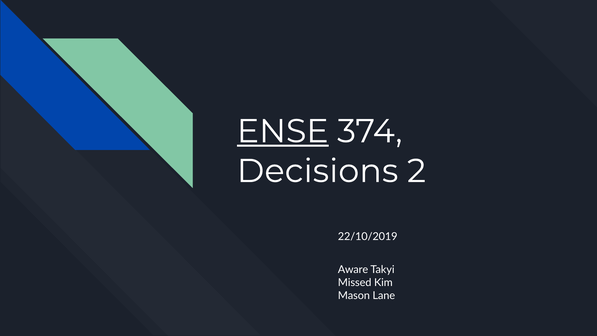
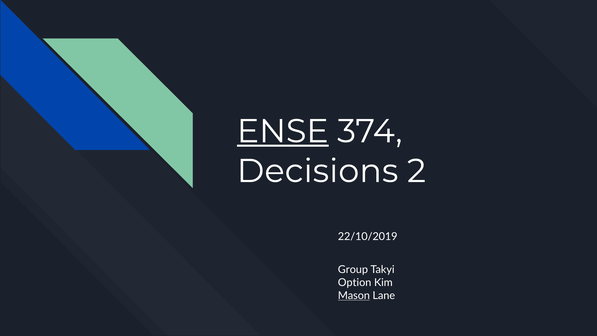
Aware: Aware -> Group
Missed: Missed -> Option
Mason underline: none -> present
